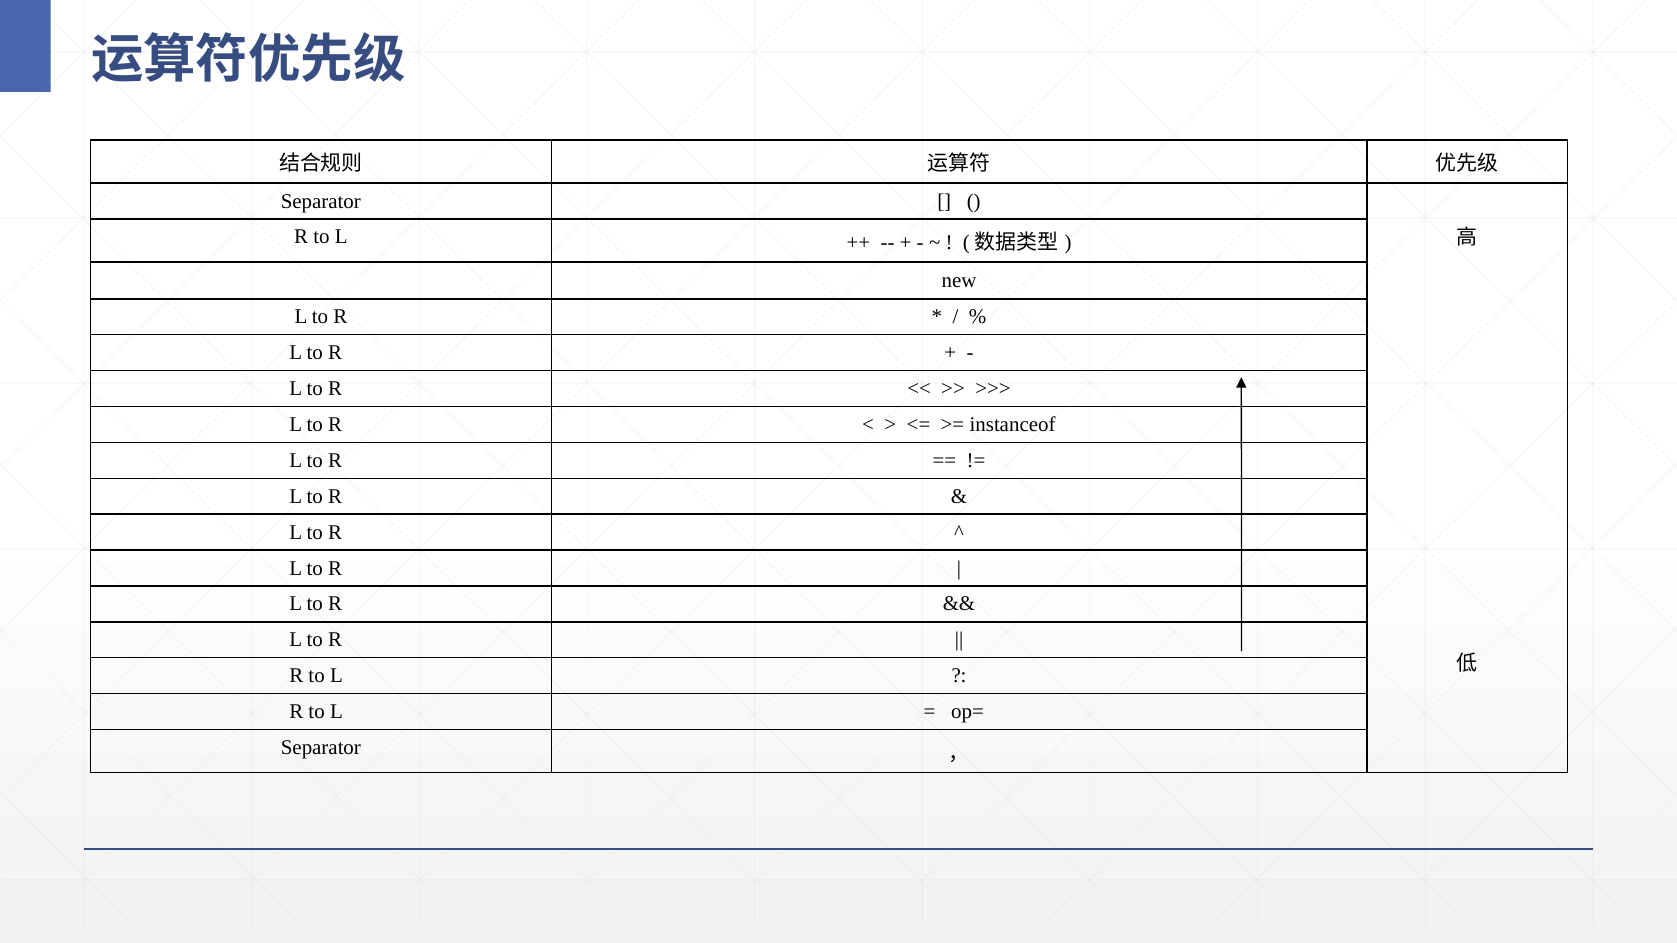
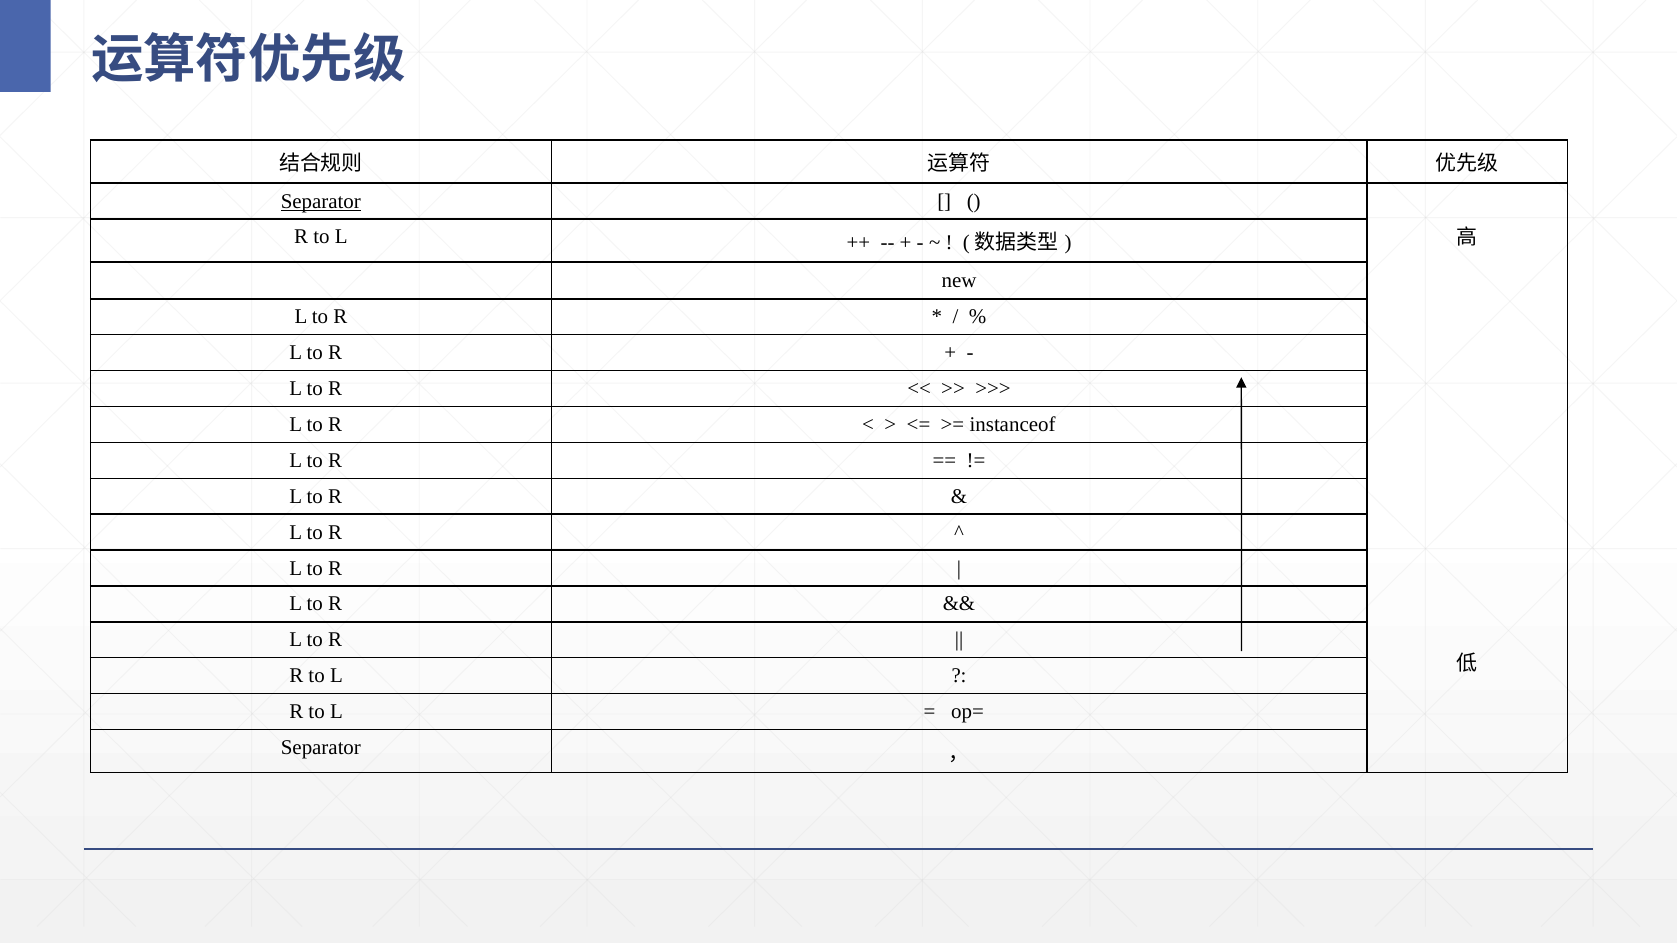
Separator at (321, 201) underline: none -> present
